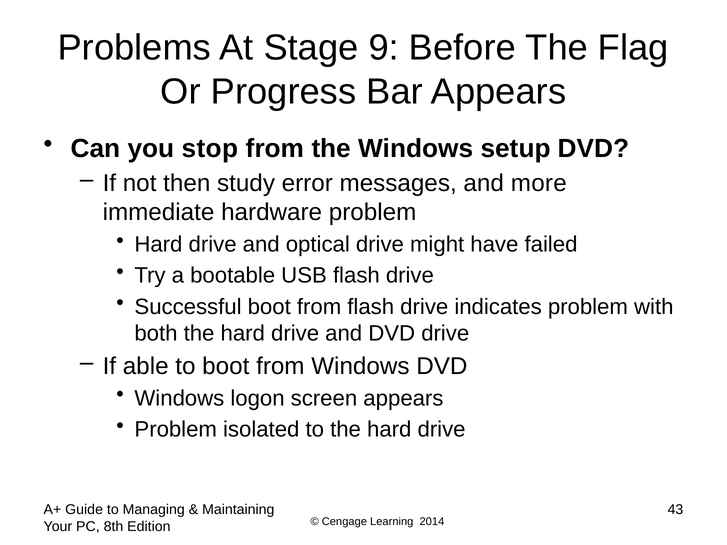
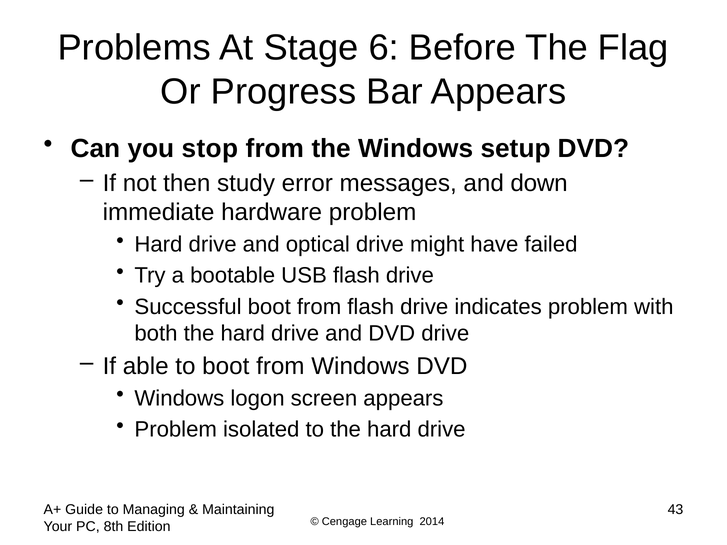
9: 9 -> 6
more: more -> down
